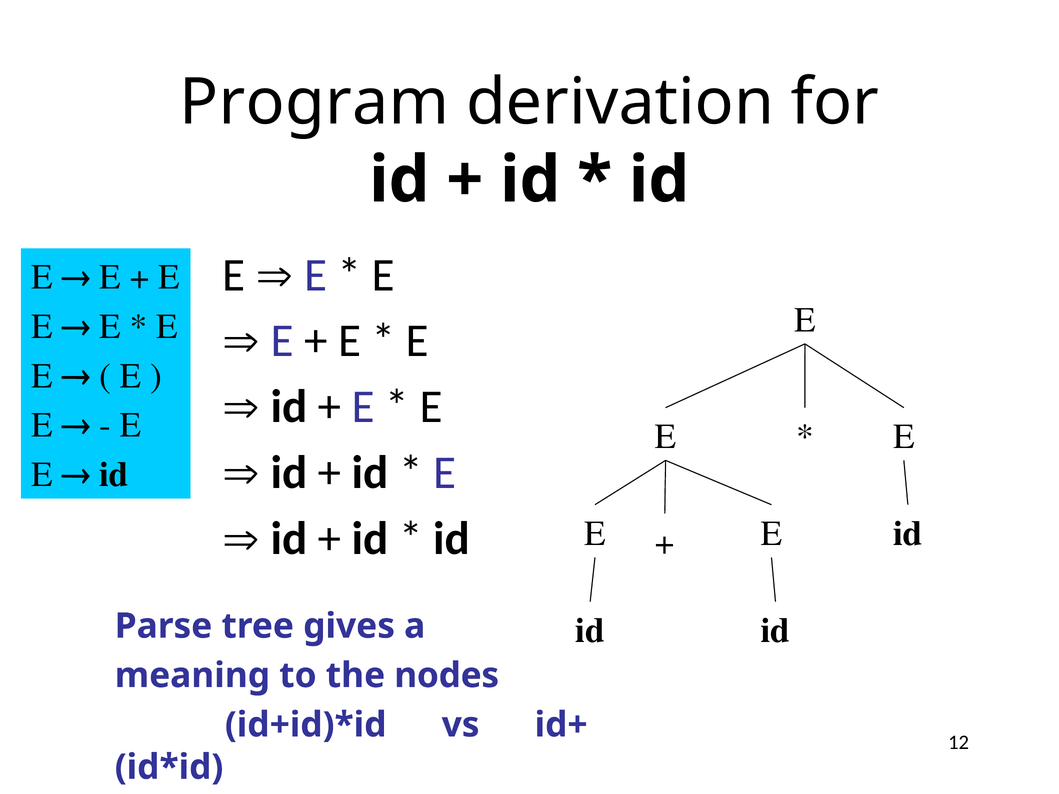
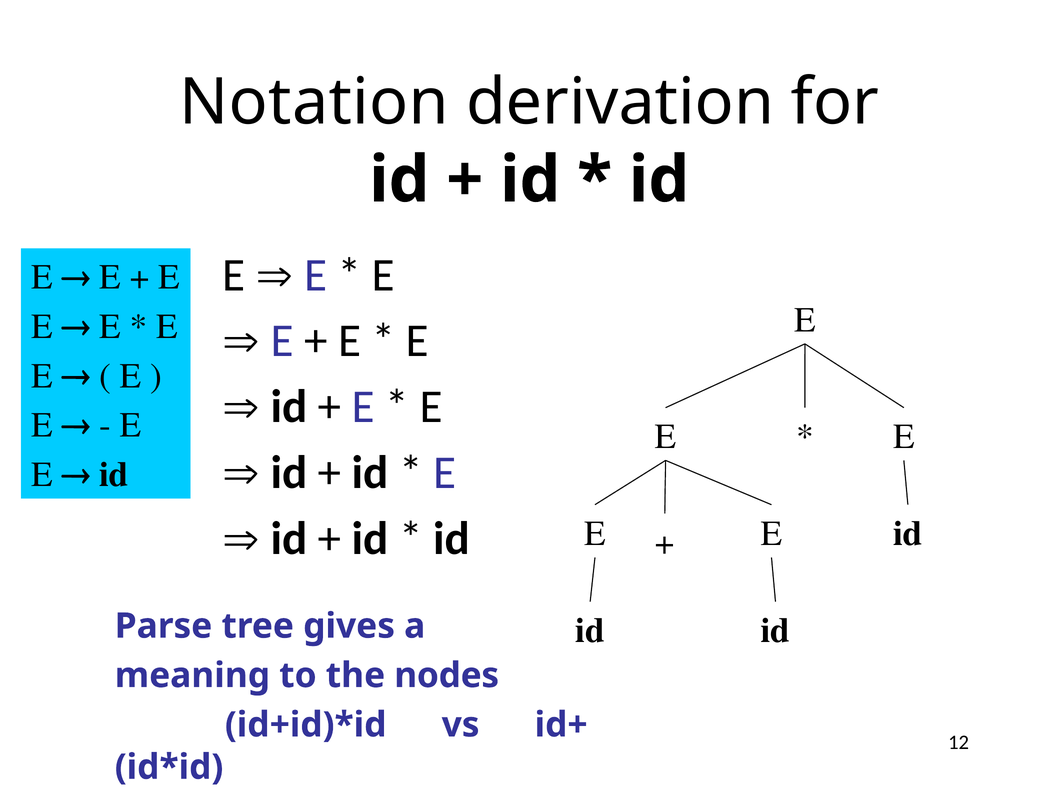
Program: Program -> Notation
